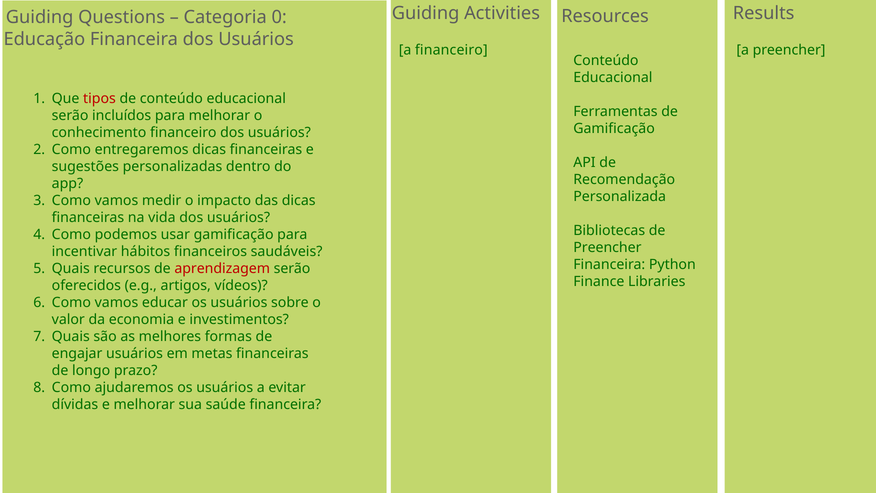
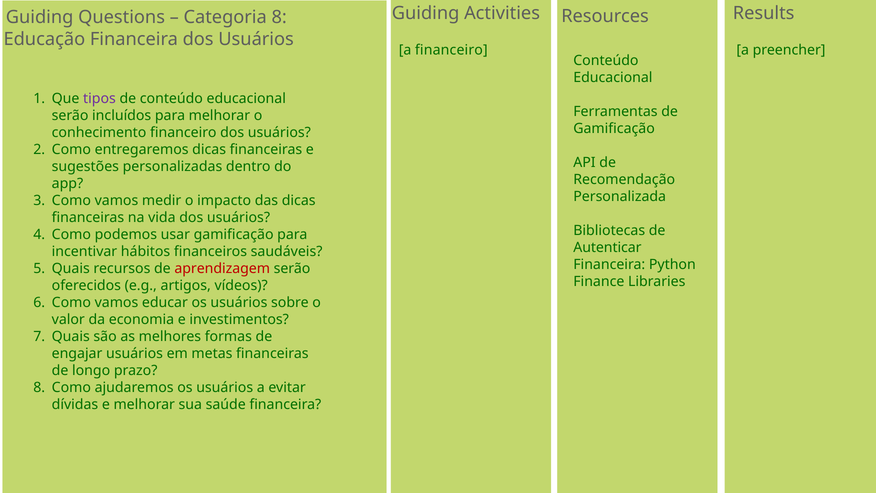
Categoria 0: 0 -> 8
tipos colour: red -> purple
Preencher at (607, 247): Preencher -> Autenticar
